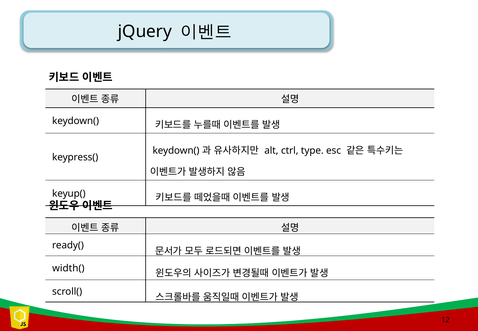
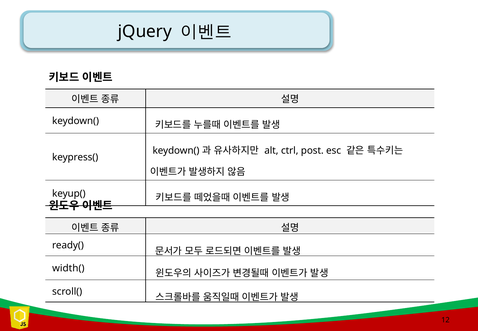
type: type -> post
